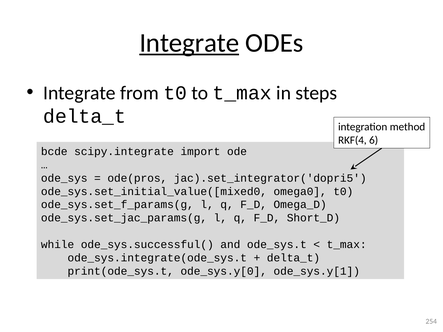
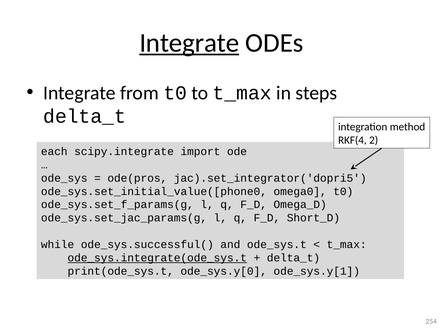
6: 6 -> 2
bcde: bcde -> each
ode_sys.set_initial_value([mixed0: ode_sys.set_initial_value([mixed0 -> ode_sys.set_initial_value([phone0
ode_sys.integrate(ode_sys.t underline: none -> present
